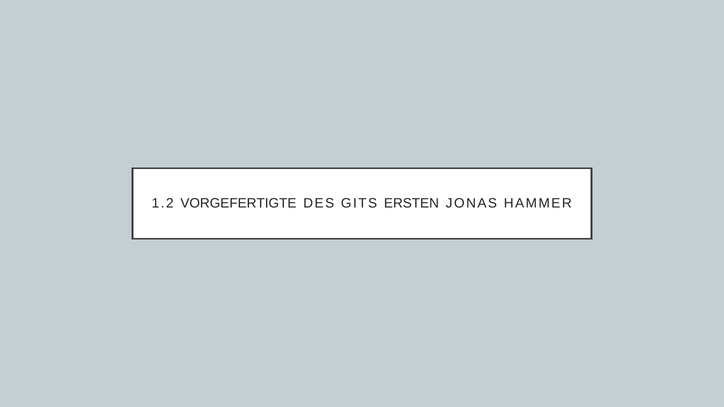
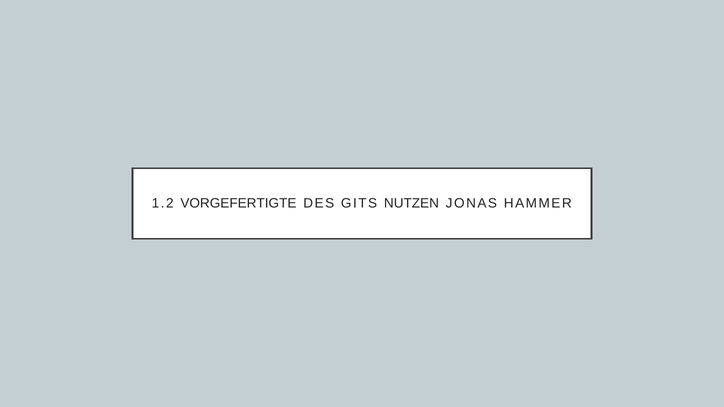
ERSTEN: ERSTEN -> NUTZEN
